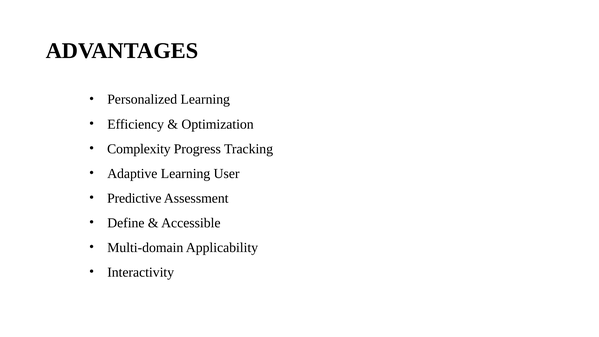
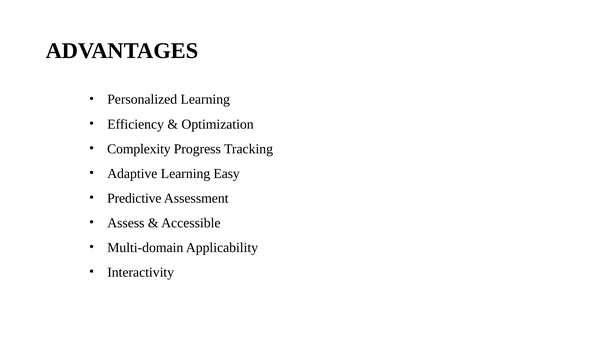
User: User -> Easy
Define: Define -> Assess
